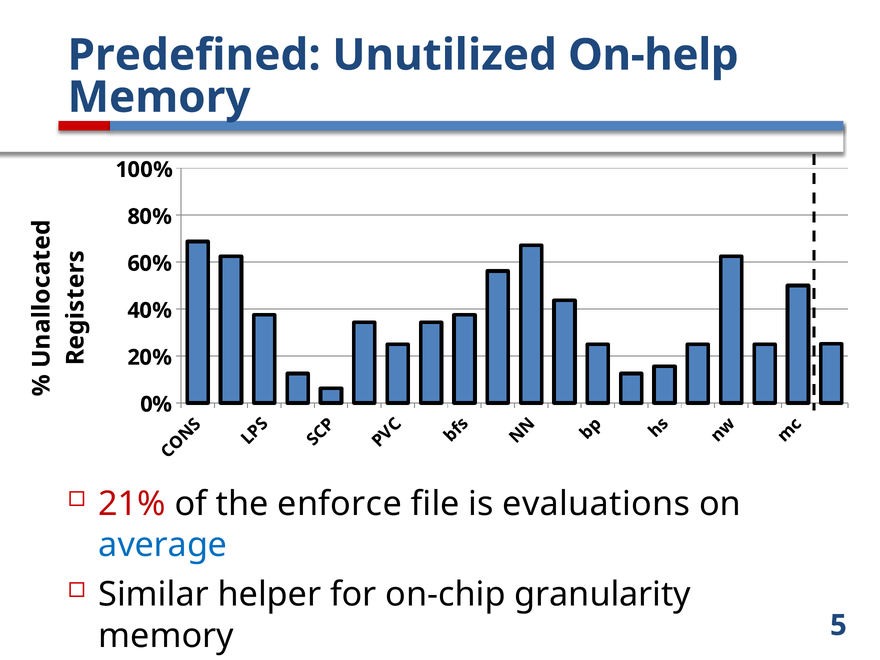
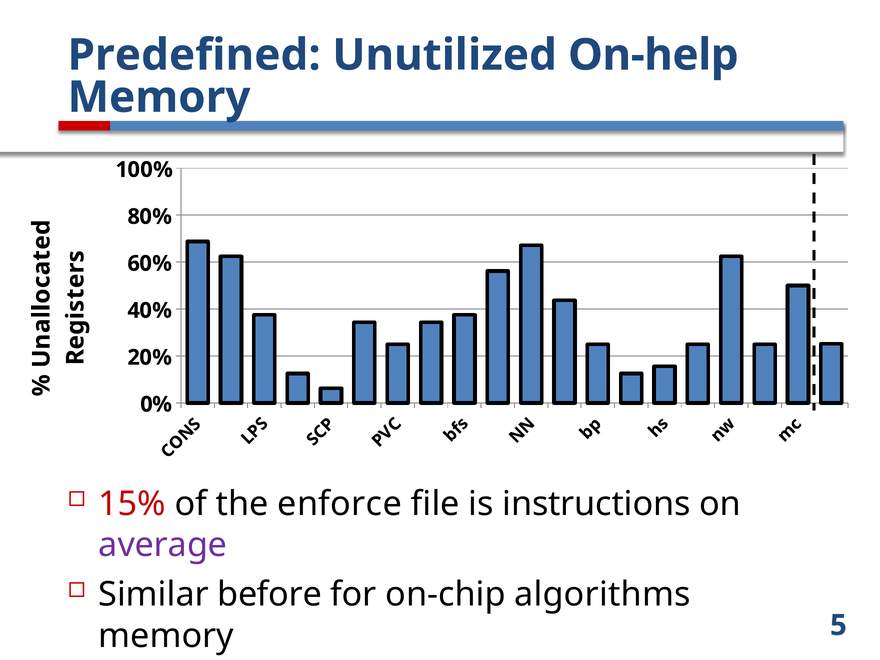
21%: 21% -> 15%
evaluations: evaluations -> instructions
average colour: blue -> purple
helper: helper -> before
granularity: granularity -> algorithms
